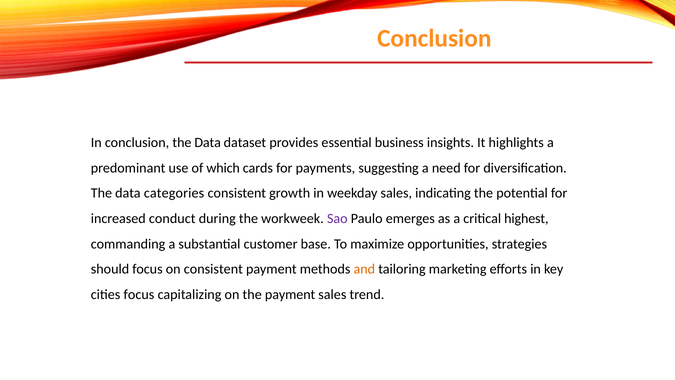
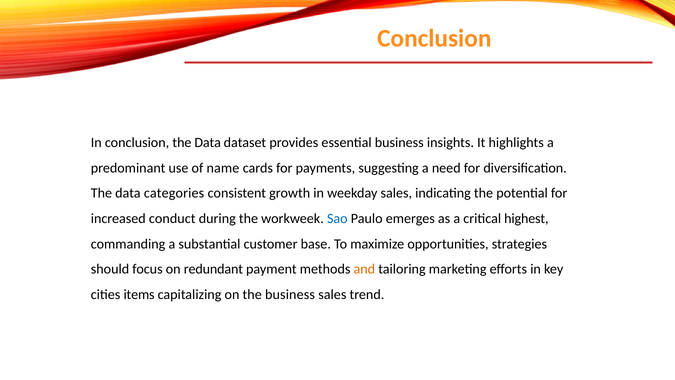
which: which -> name
Sao colour: purple -> blue
on consistent: consistent -> redundant
cities focus: focus -> items
the payment: payment -> business
